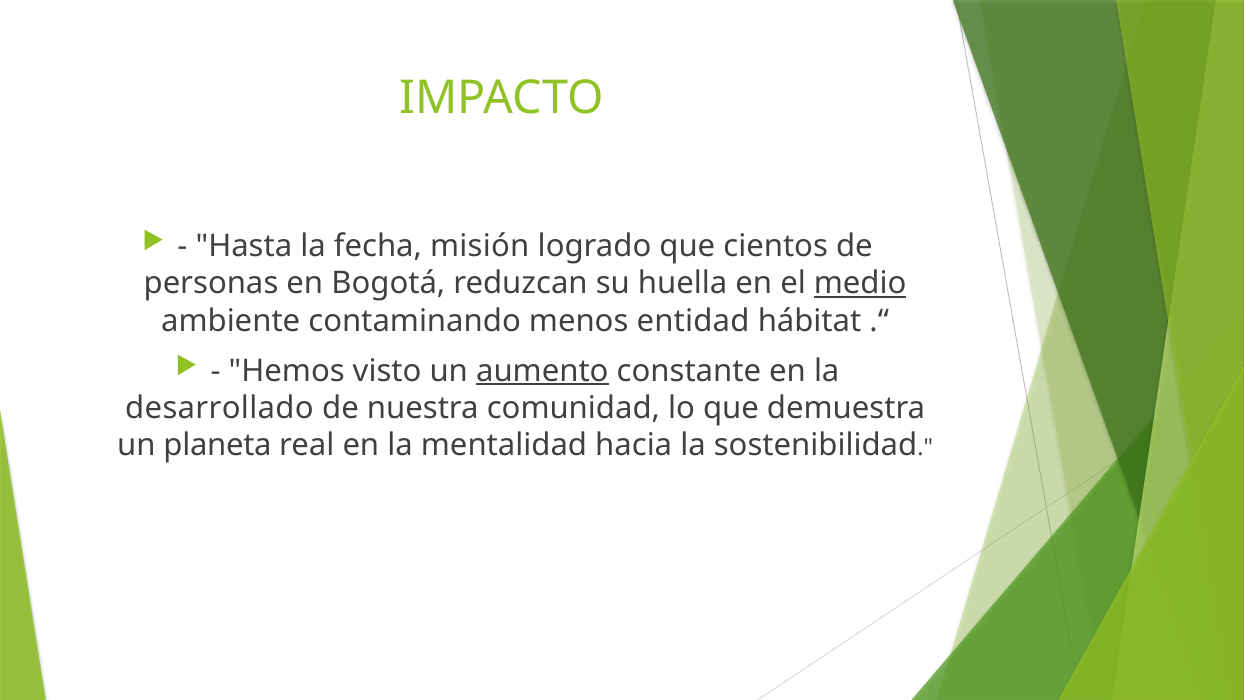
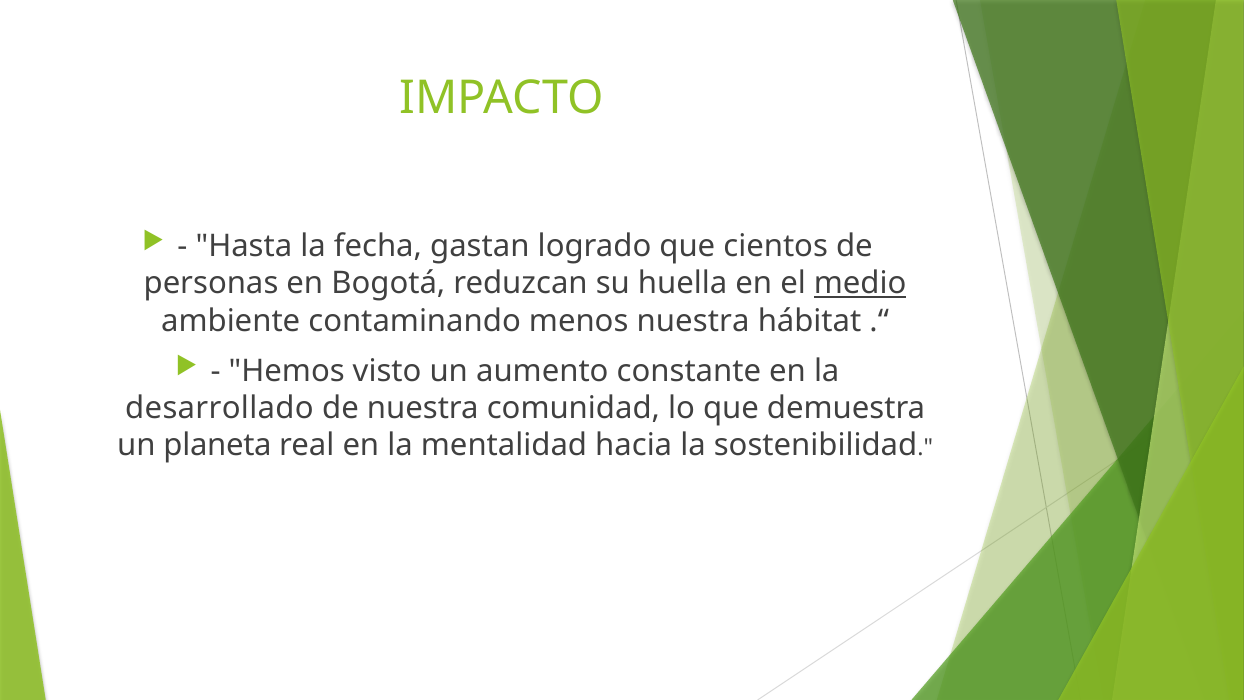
misión: misión -> gastan
menos entidad: entidad -> nuestra
aumento underline: present -> none
